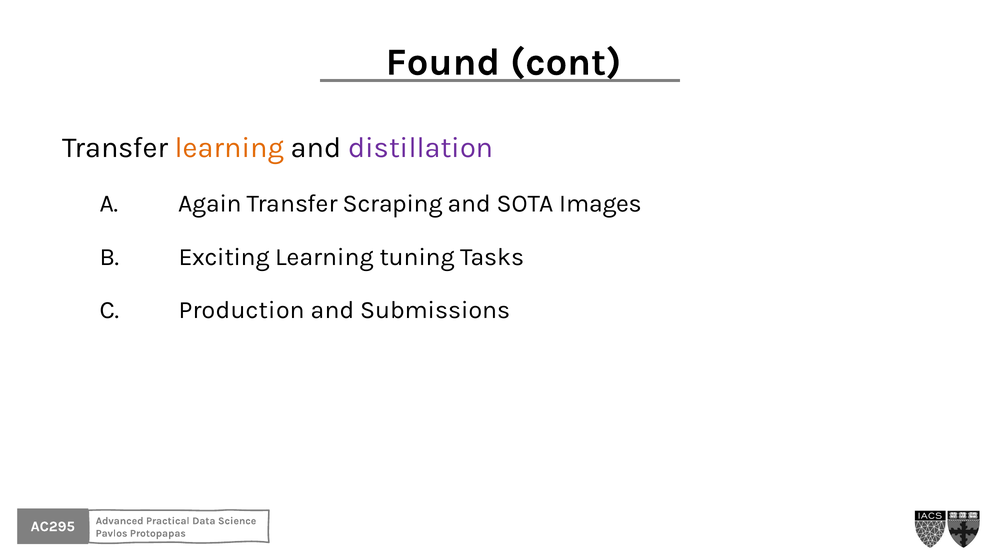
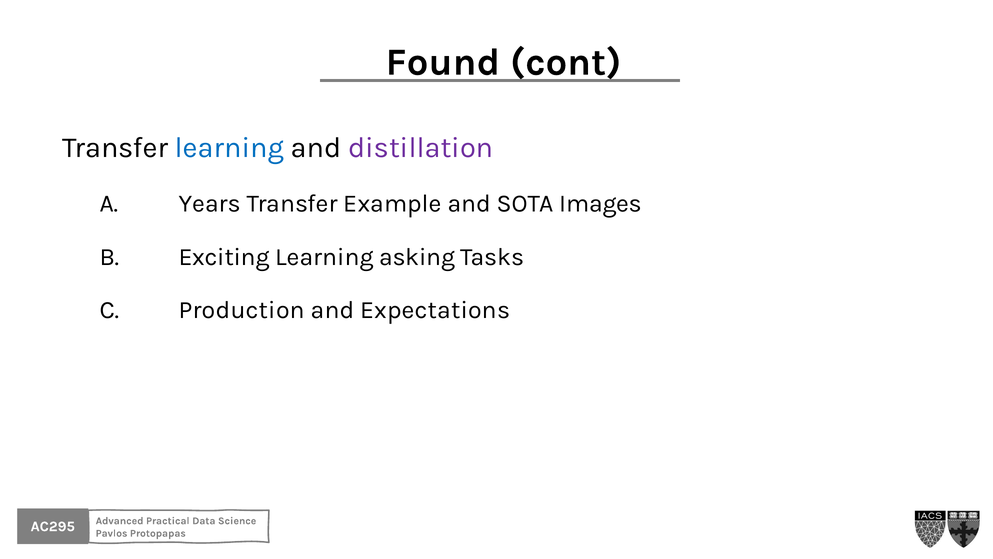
learning at (229, 148) colour: orange -> blue
Again: Again -> Years
Scraping: Scraping -> Example
tuning: tuning -> asking
Submissions: Submissions -> Expectations
